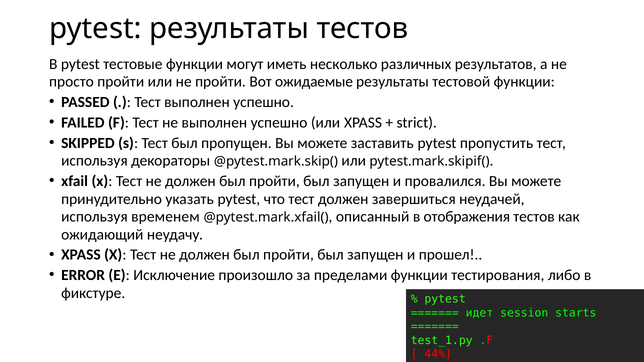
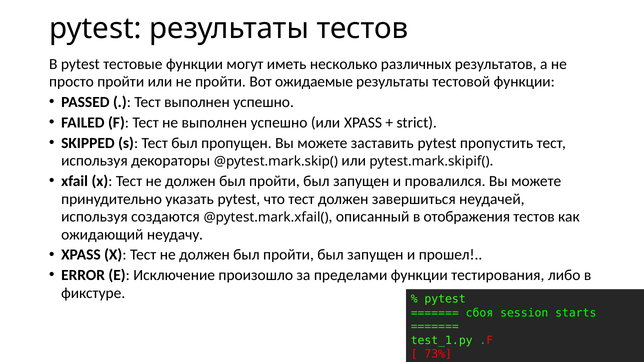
временем: временем -> создаются
идет: идет -> сбоя
44%: 44% -> 73%
